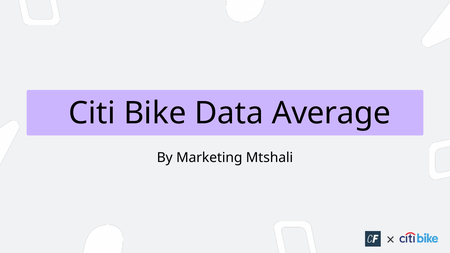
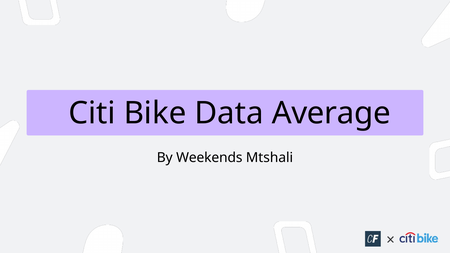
Marketing: Marketing -> Weekends
